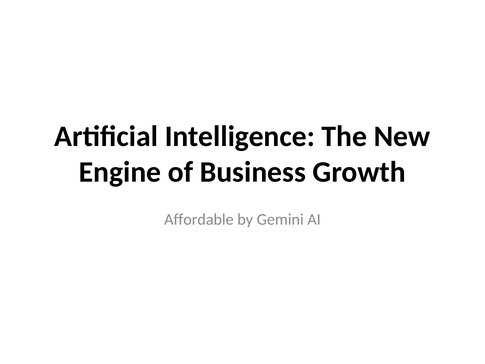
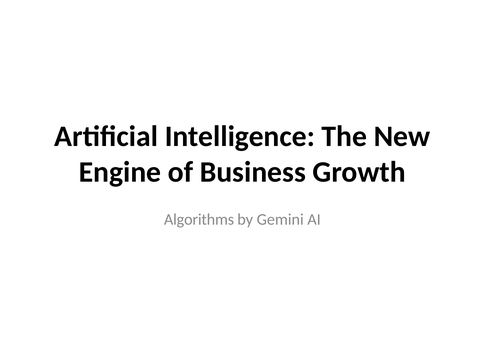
Affordable: Affordable -> Algorithms
